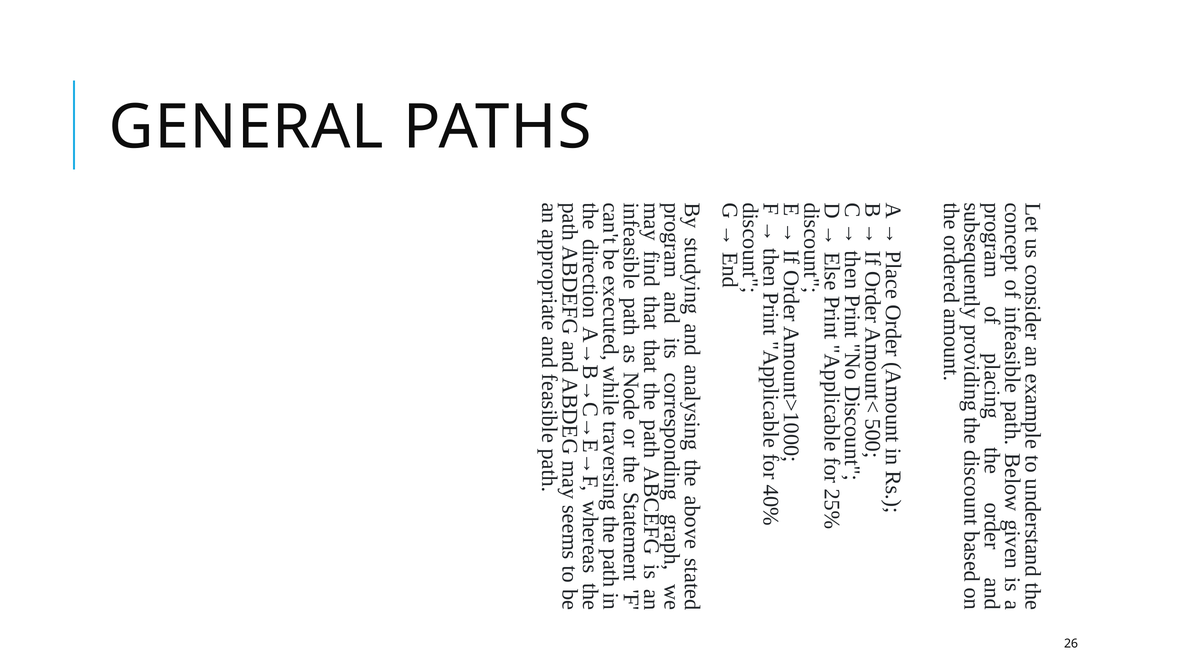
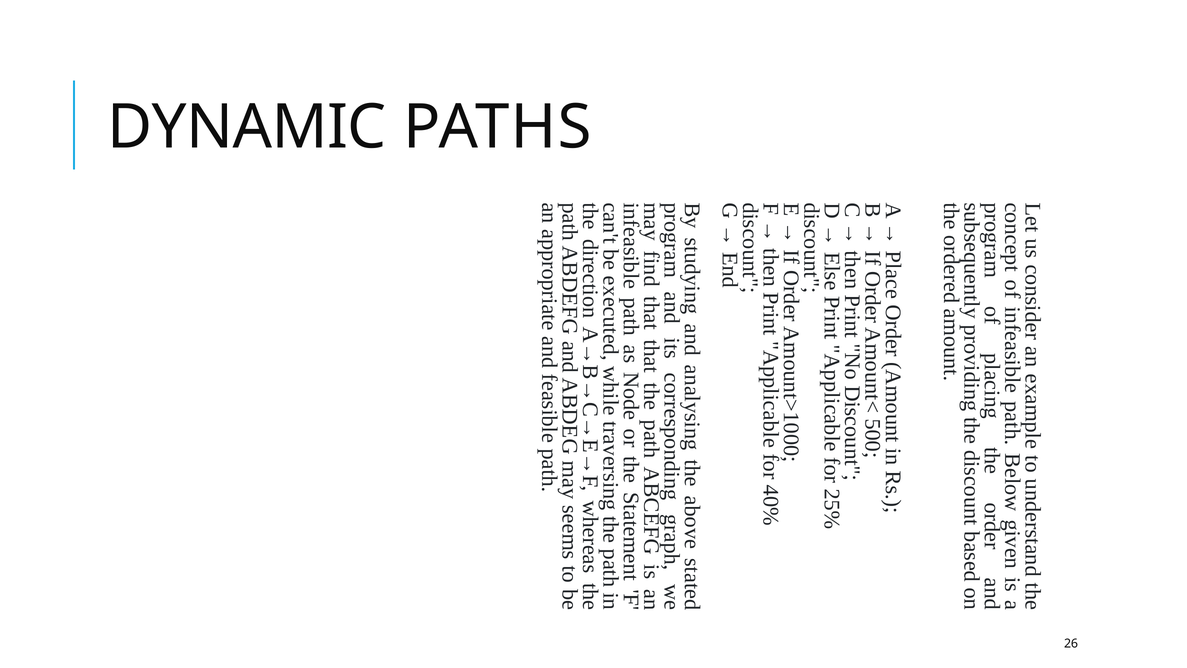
GENERAL: GENERAL -> DYNAMIC
